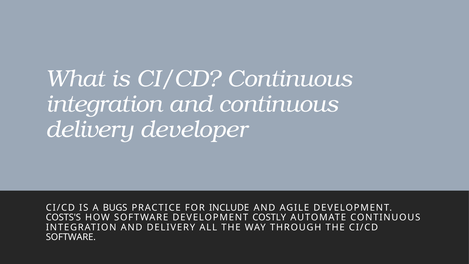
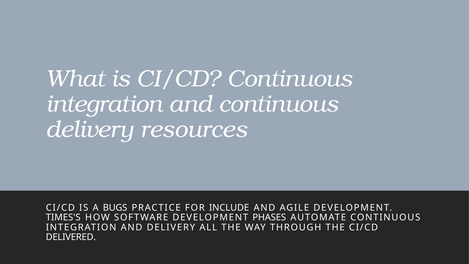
developer: developer -> resources
COSTS'S: COSTS'S -> TIMES'S
COSTLY: COSTLY -> PHASES
SOFTWARE at (71, 237): SOFTWARE -> DELIVERED
